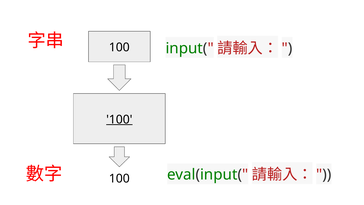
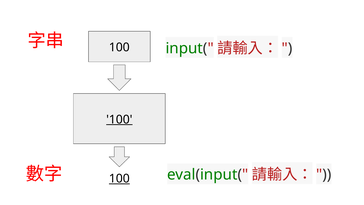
100 at (119, 178) underline: none -> present
